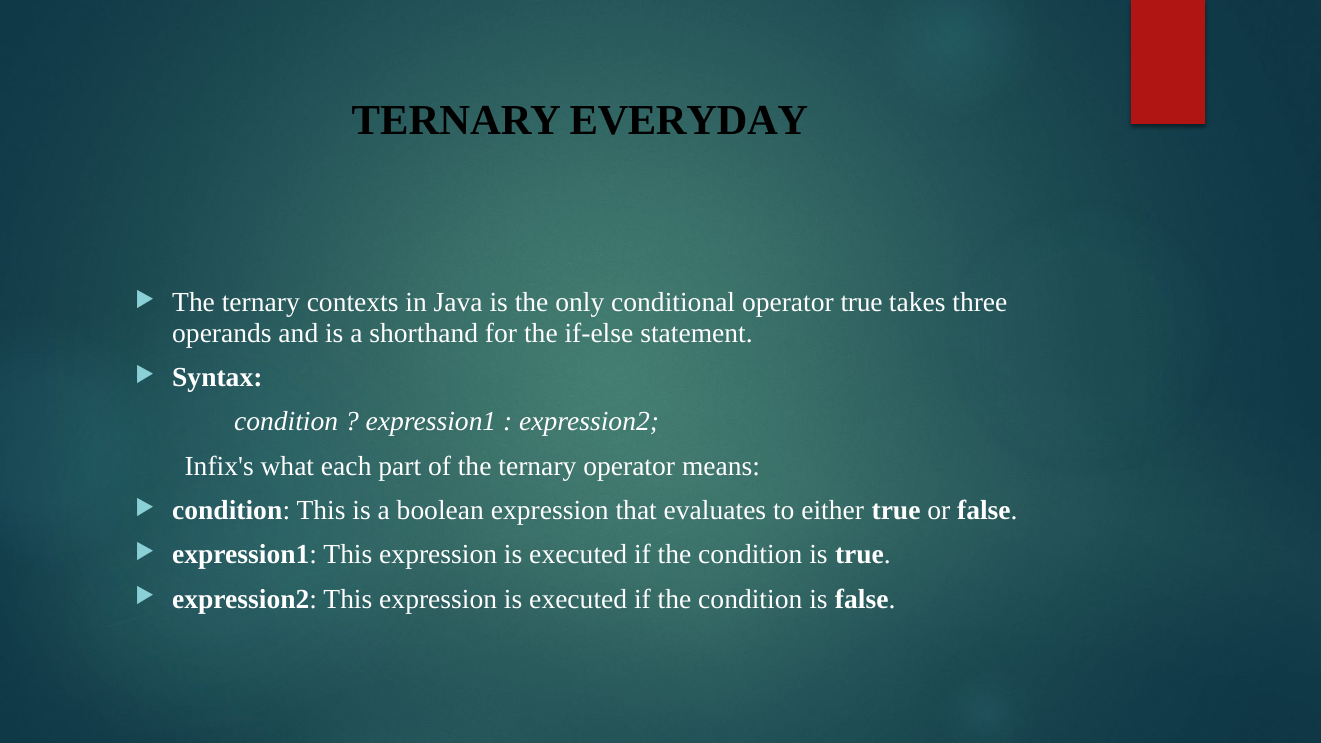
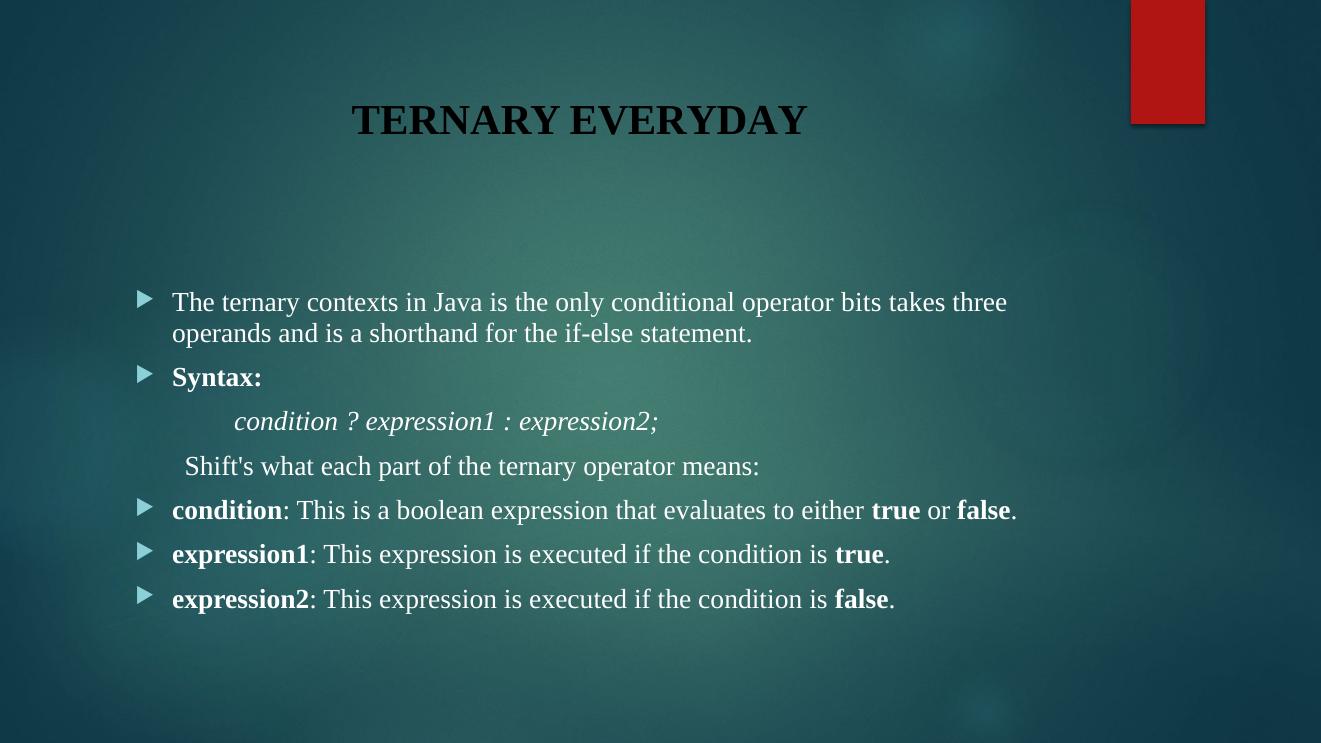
operator true: true -> bits
Infix's: Infix's -> Shift's
